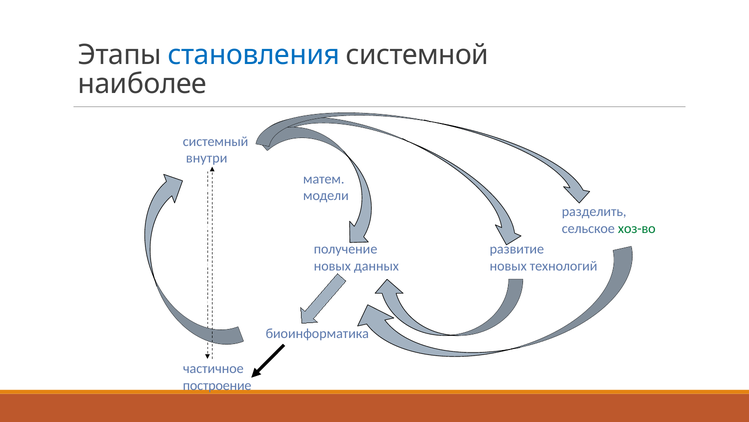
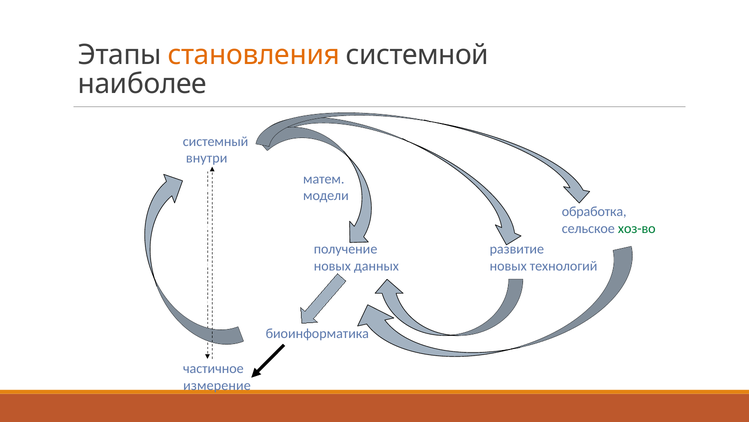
становления colour: blue -> orange
разделить: разделить -> обработка
построение: построение -> измерение
